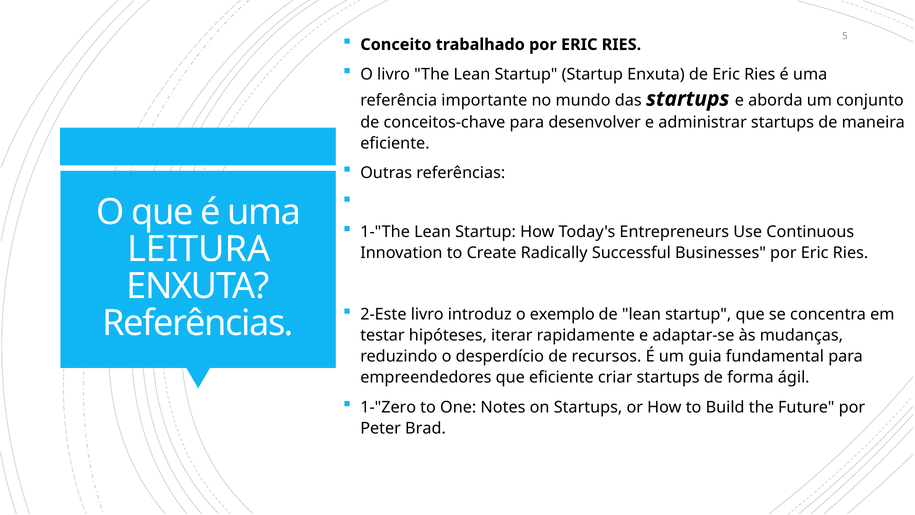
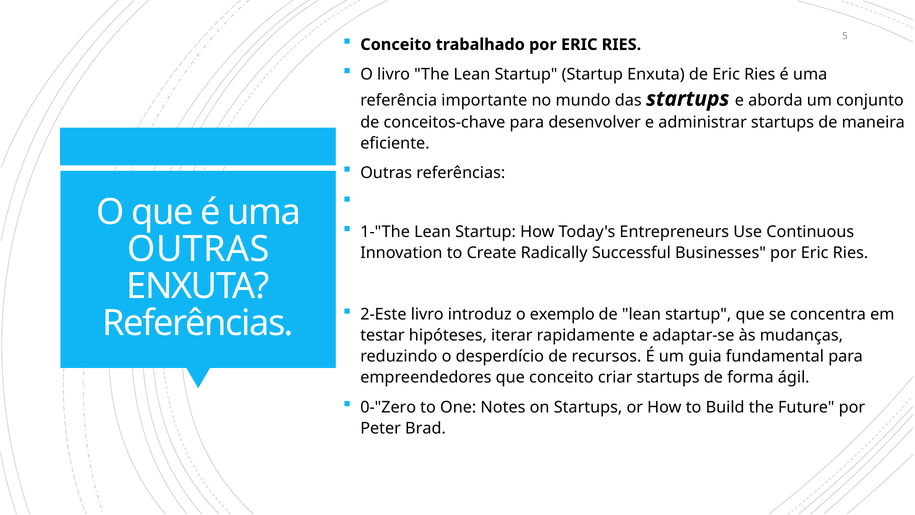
LEITURA at (199, 249): LEITURA -> OUTRAS
que eficiente: eficiente -> conceito
1-"Zero: 1-"Zero -> 0-"Zero
